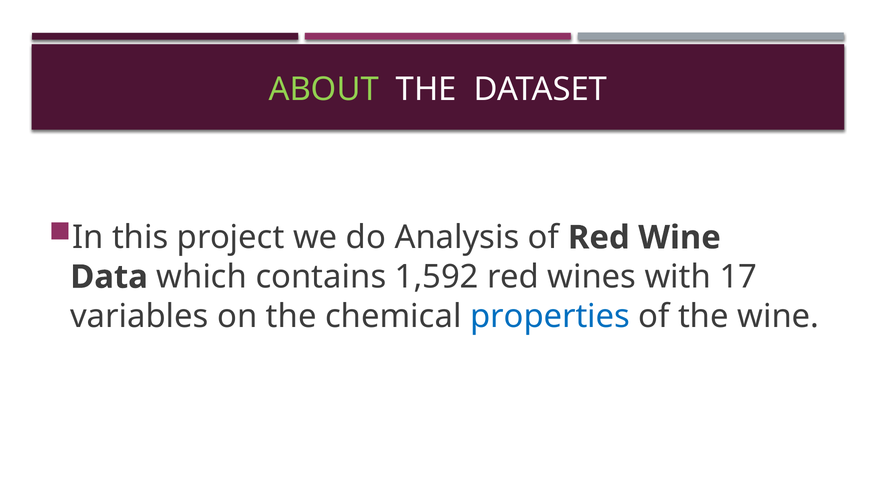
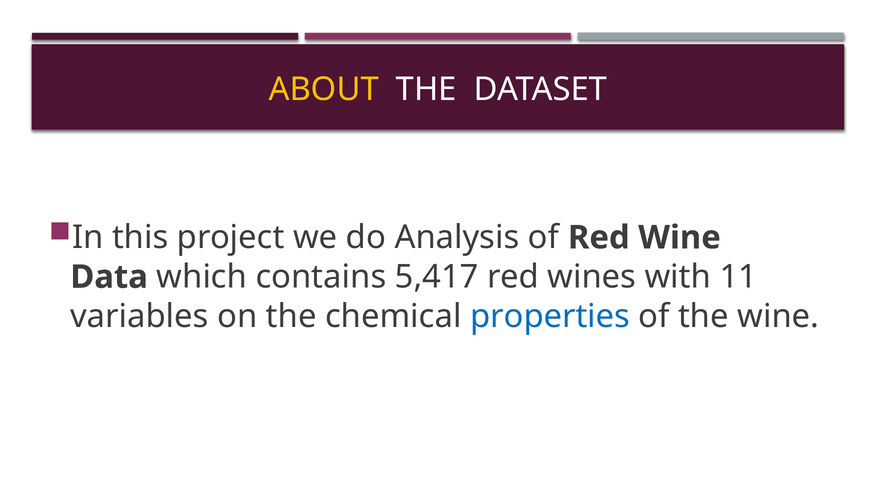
ABOUT colour: light green -> yellow
1,592: 1,592 -> 5,417
17: 17 -> 11
